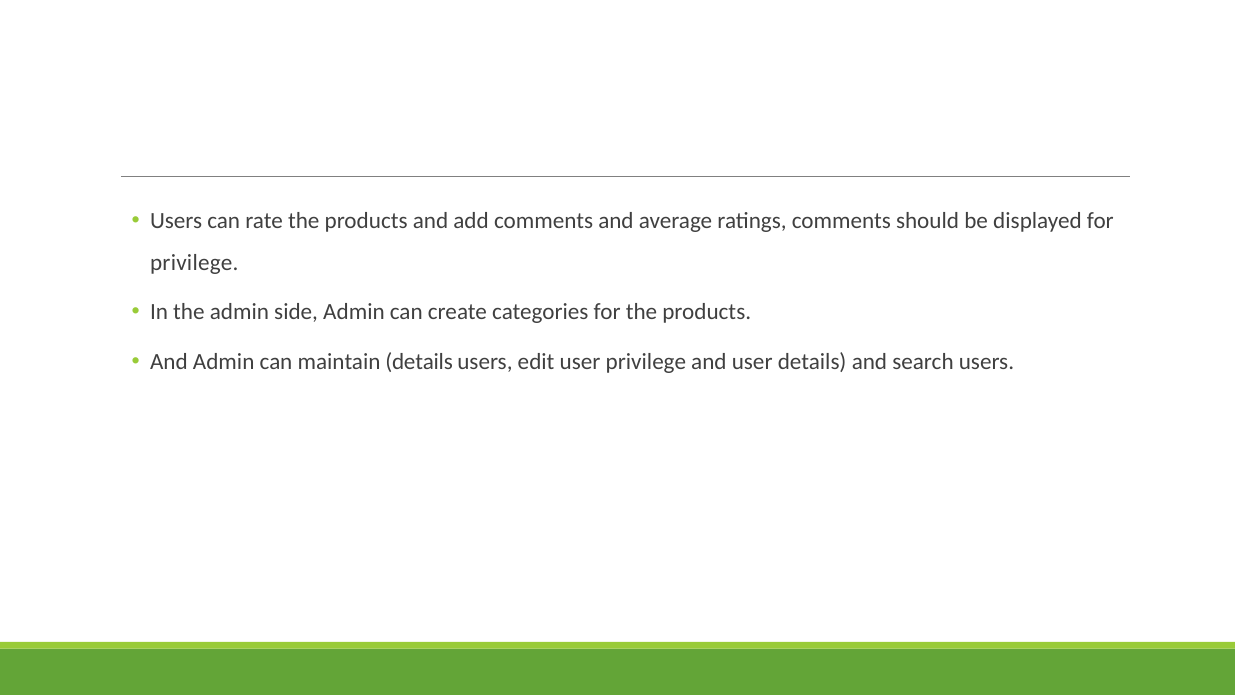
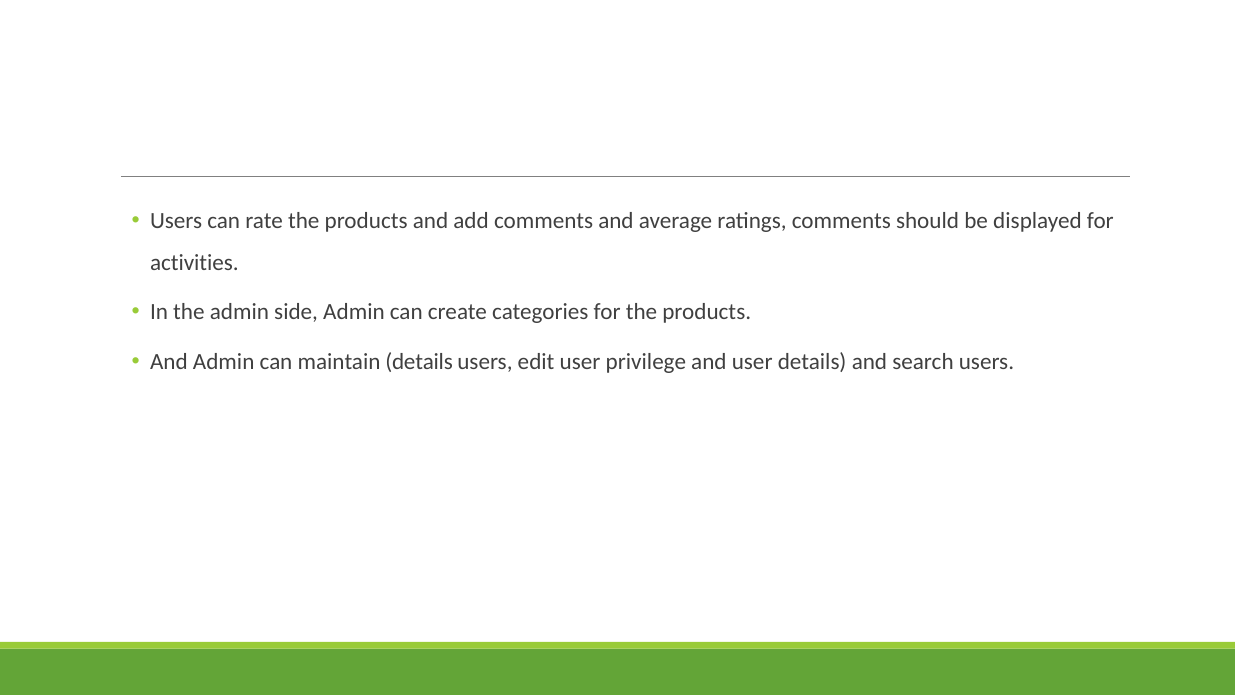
privilege at (194, 263): privilege -> activities
